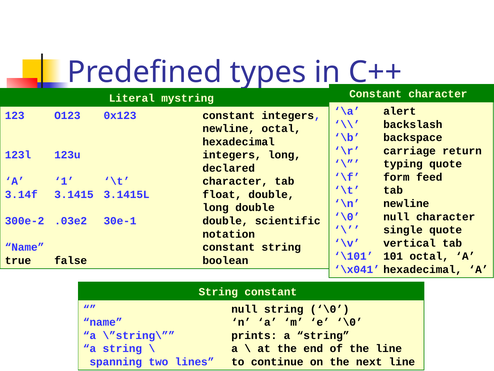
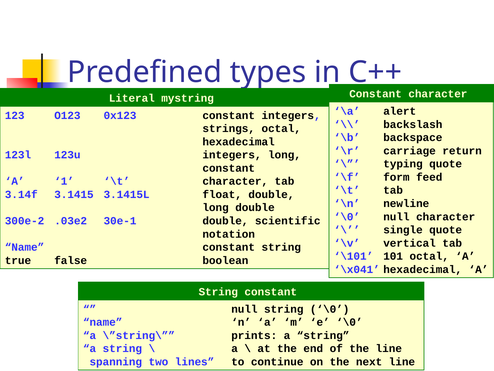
newline at (229, 128): newline -> strings
declared at (229, 168): declared -> constant
